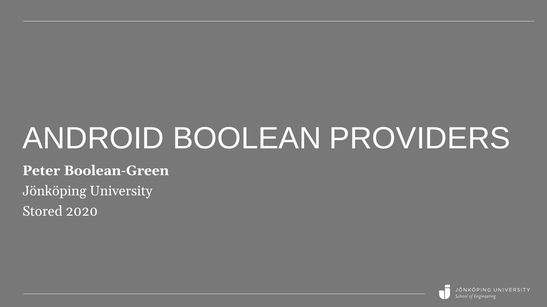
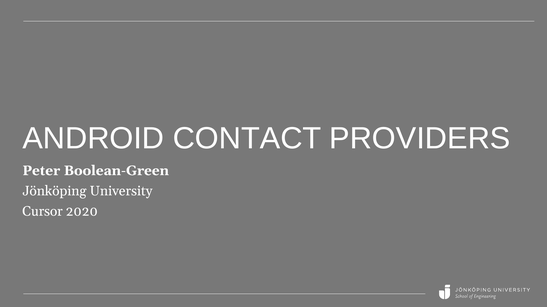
BOOLEAN: BOOLEAN -> CONTACT
Stored: Stored -> Cursor
